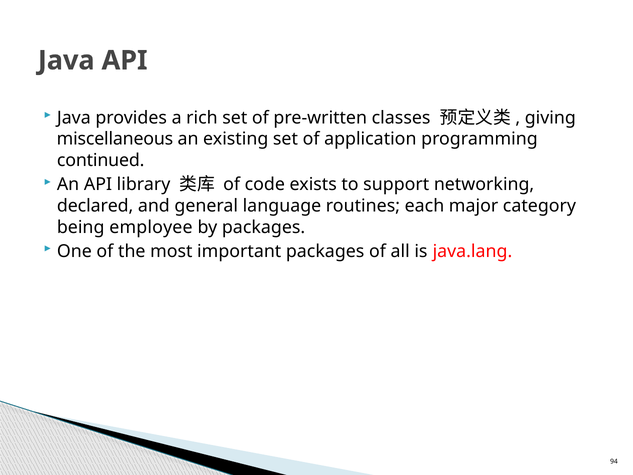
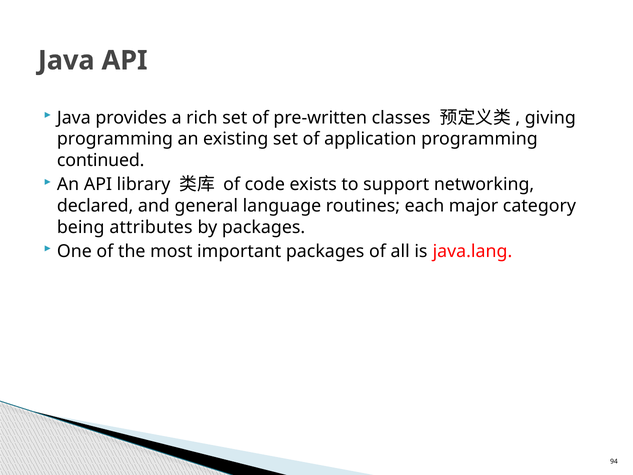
miscellaneous at (115, 139): miscellaneous -> programming
employee: employee -> attributes
